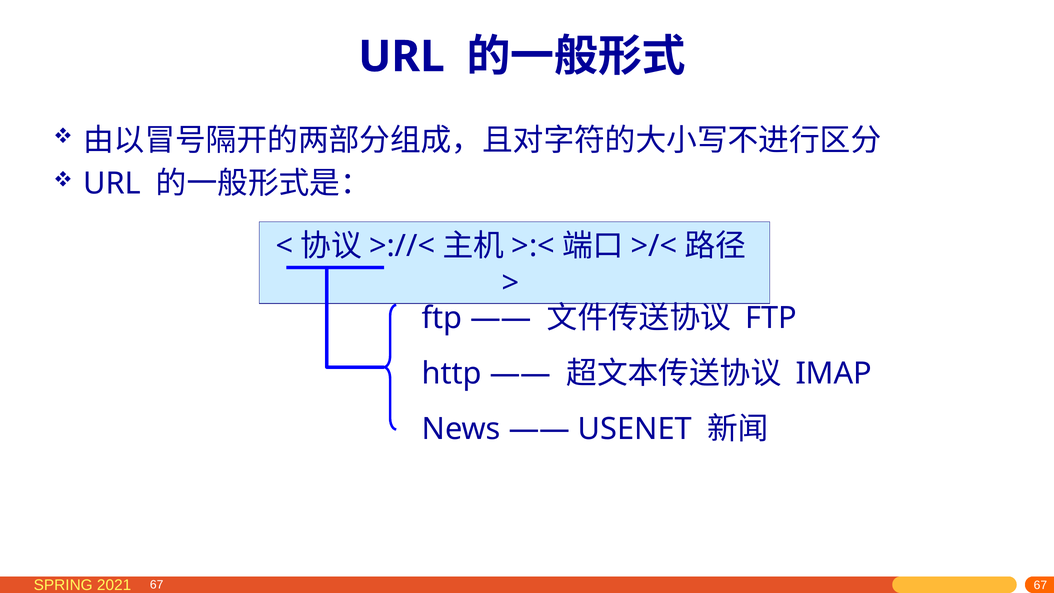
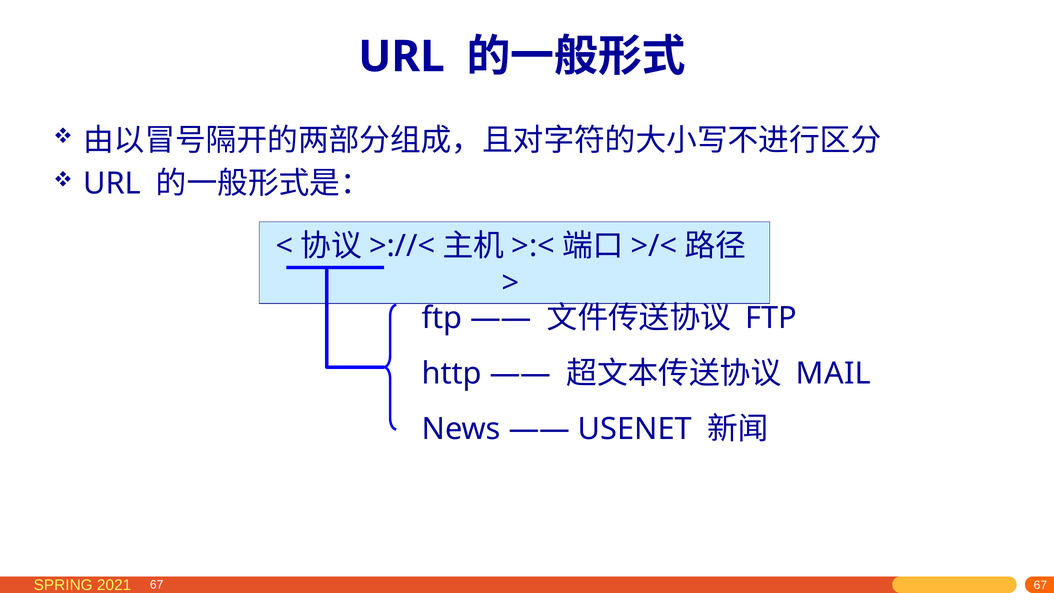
IMAP: IMAP -> MAIL
